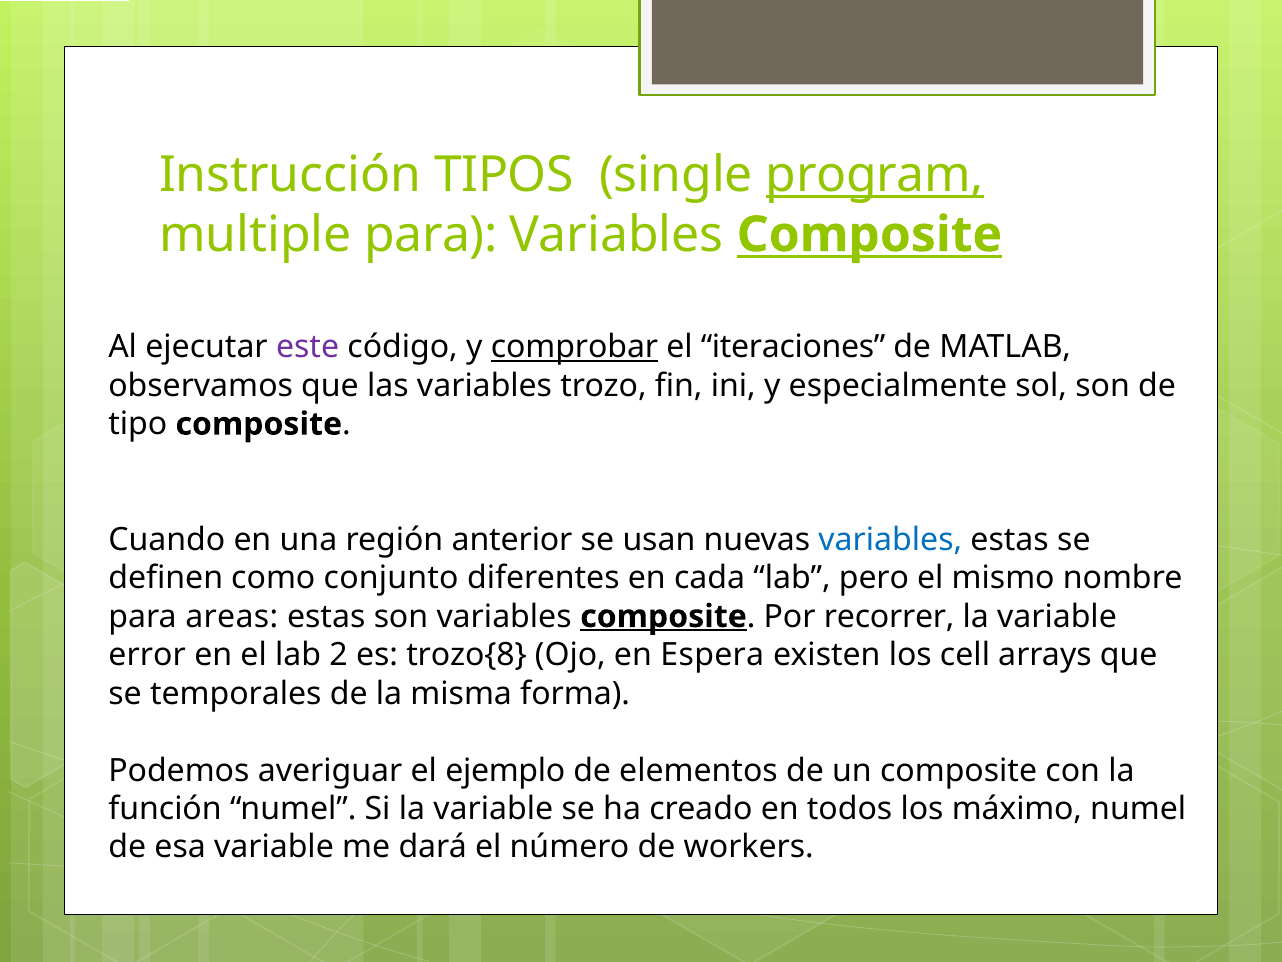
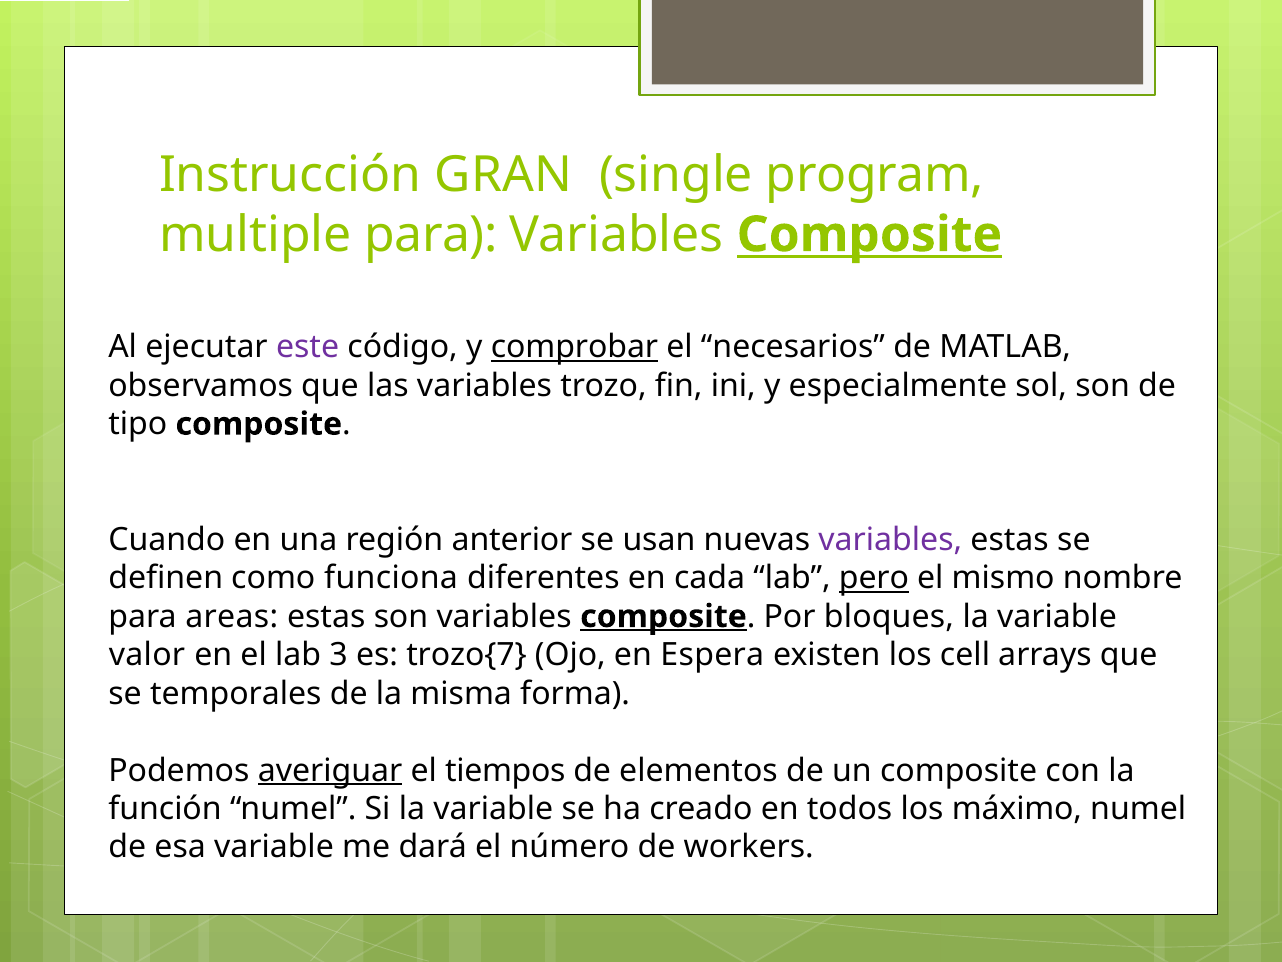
TIPOS: TIPOS -> GRAN
program underline: present -> none
iteraciones: iteraciones -> necesarios
variables at (890, 539) colour: blue -> purple
conjunto: conjunto -> funciona
pero underline: none -> present
recorrer: recorrer -> bloques
error: error -> valor
2: 2 -> 3
trozo{8: trozo{8 -> trozo{7
averiguar underline: none -> present
ejemplo: ejemplo -> tiempos
